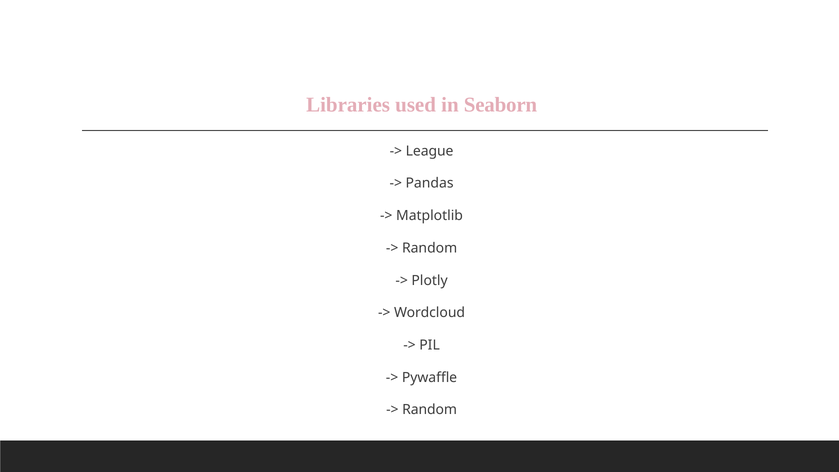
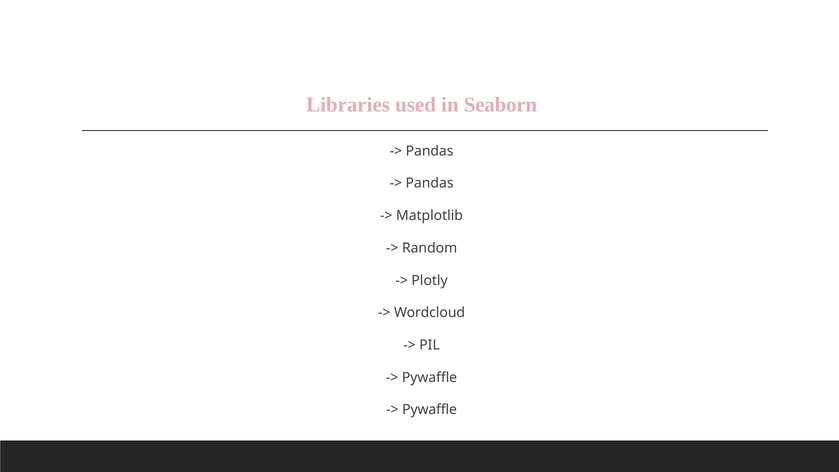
League at (430, 151): League -> Pandas
Random at (430, 410): Random -> Pywaffle
